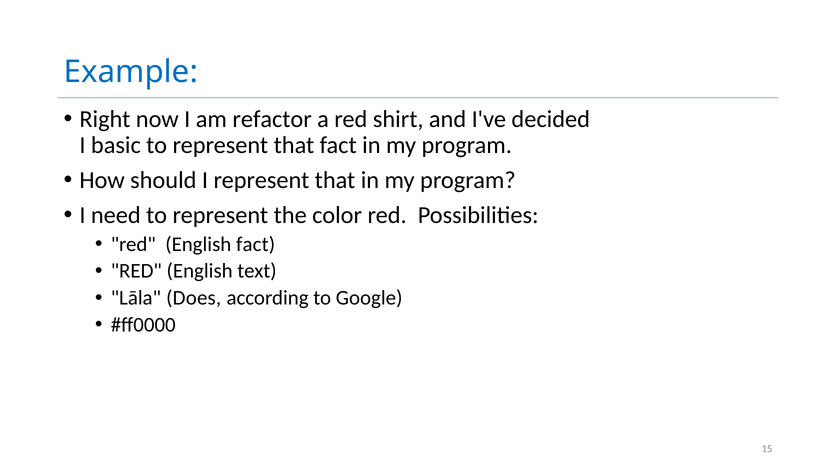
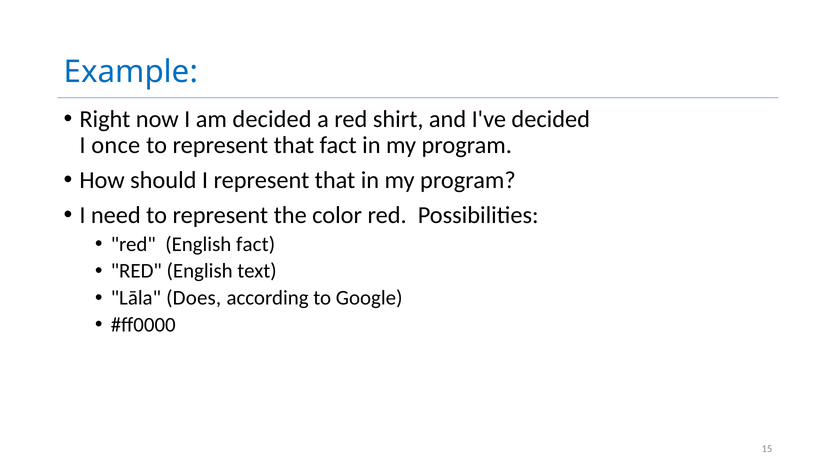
am refactor: refactor -> decided
basic: basic -> once
